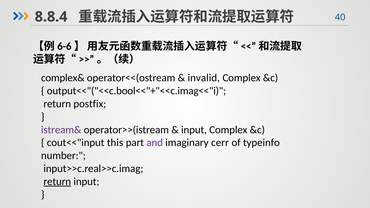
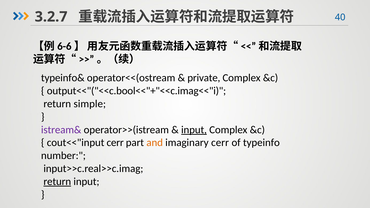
8.8.4: 8.8.4 -> 3.2.7
complex&: complex& -> typeinfo&
invalid: invalid -> private
postfix: postfix -> simple
input at (194, 130) underline: none -> present
cout<<"input this: this -> cerr
and colour: purple -> orange
